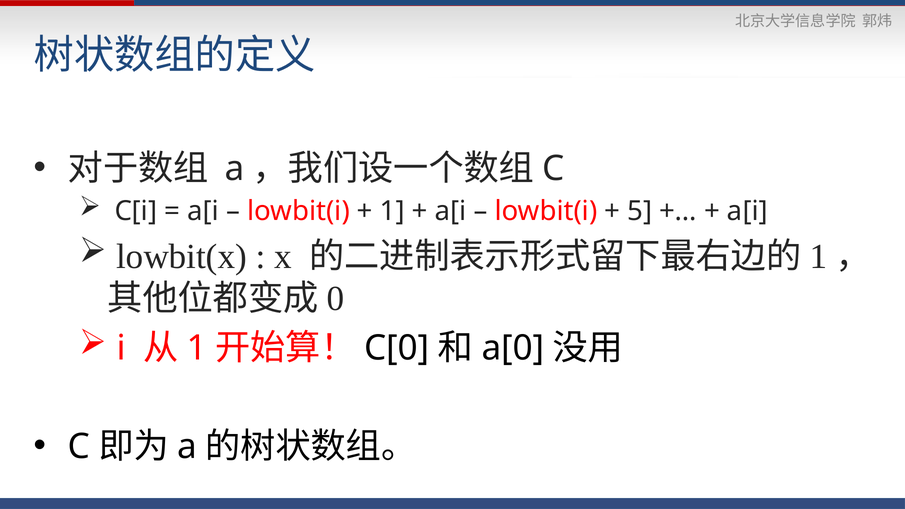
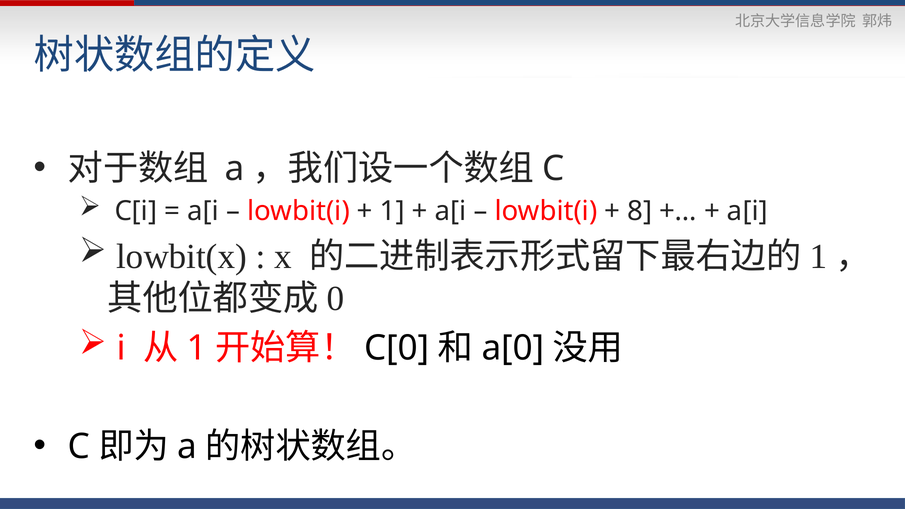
5: 5 -> 8
